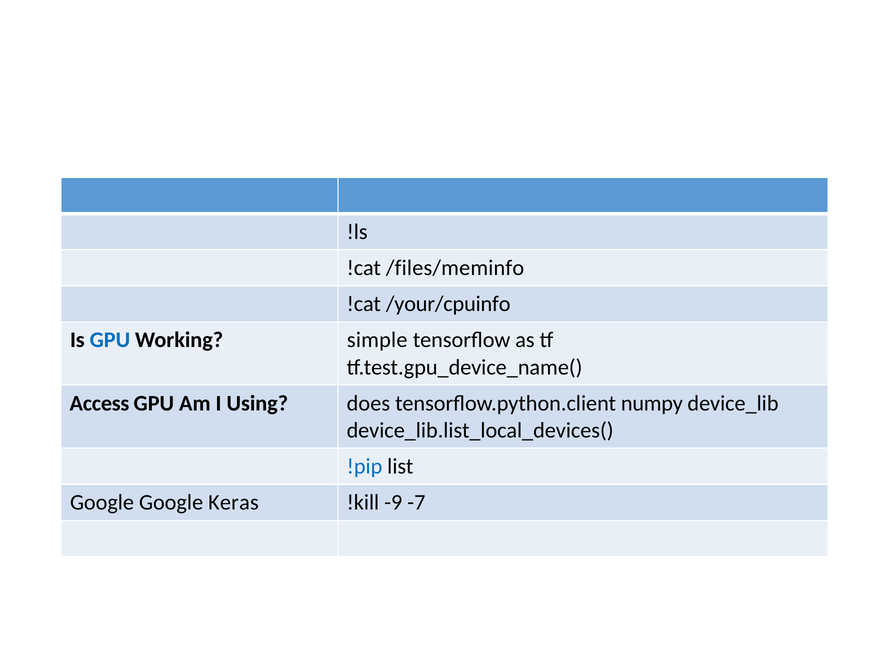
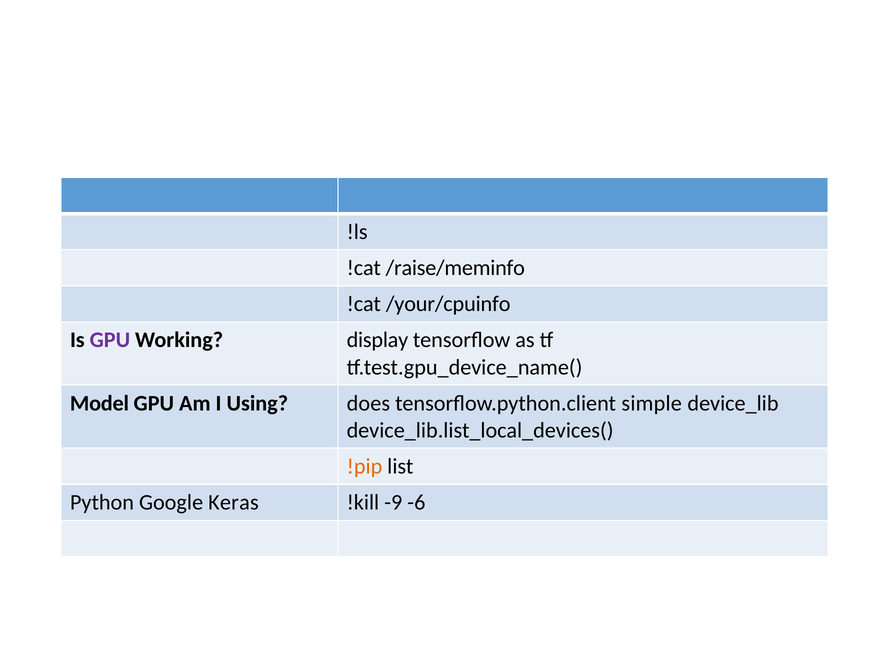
/files/meminfo: /files/meminfo -> /raise/meminfo
GPU at (110, 340) colour: blue -> purple
simple: simple -> display
Access: Access -> Model
numpy: numpy -> simple
!pip colour: blue -> orange
Google at (102, 502): Google -> Python
-7: -7 -> -6
